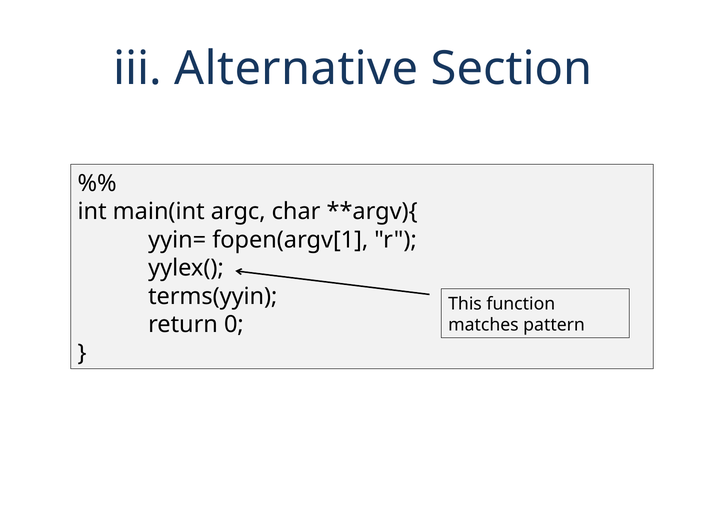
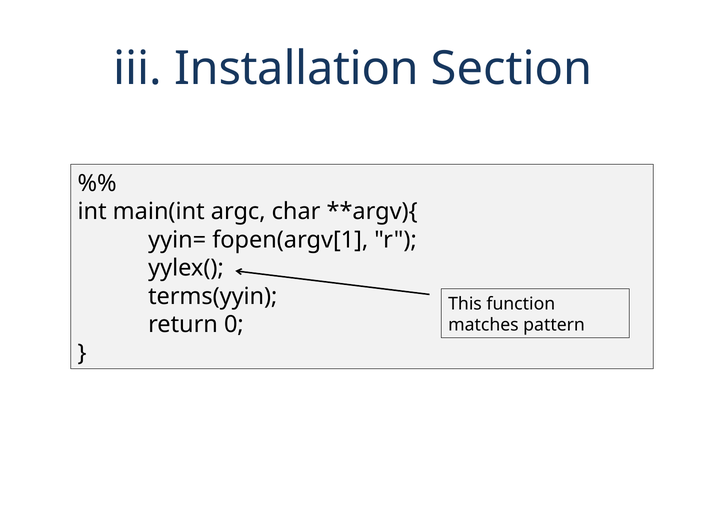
Alternative: Alternative -> Installation
